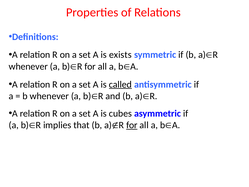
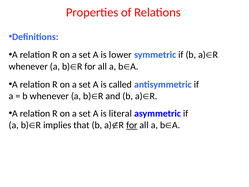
exists: exists -> lower
called underline: present -> none
cubes: cubes -> literal
